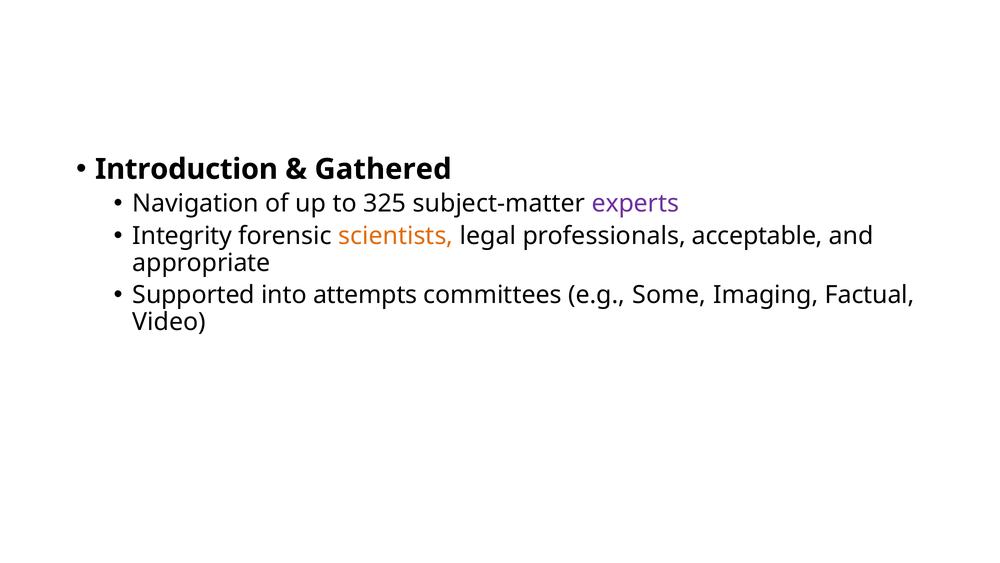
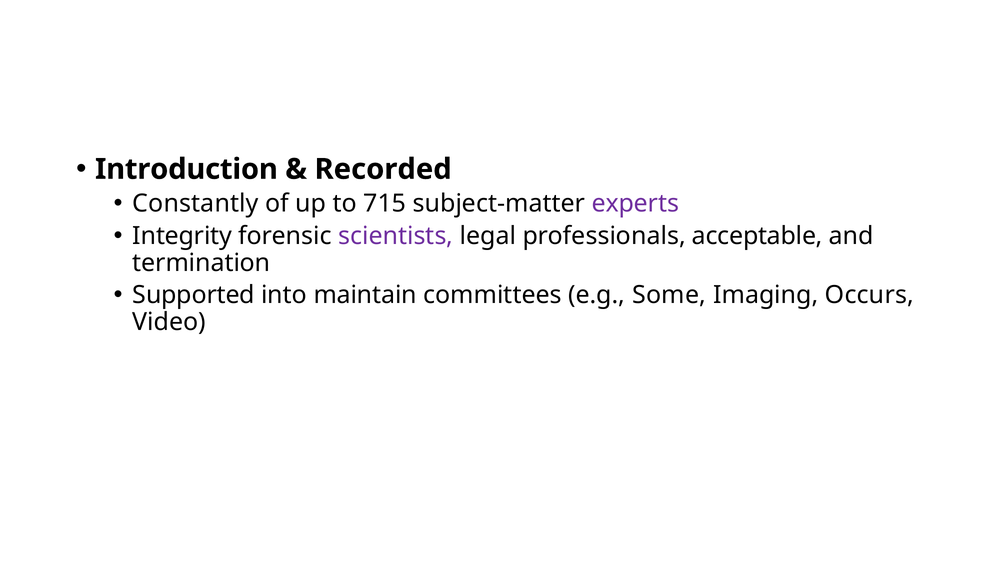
Gathered: Gathered -> Recorded
Navigation: Navigation -> Constantly
325: 325 -> 715
scientists colour: orange -> purple
appropriate: appropriate -> termination
attempts: attempts -> maintain
Factual: Factual -> Occurs
